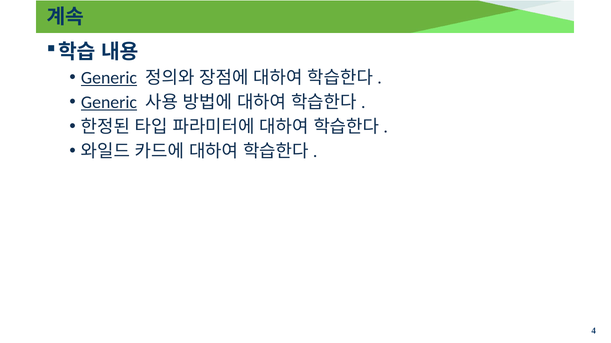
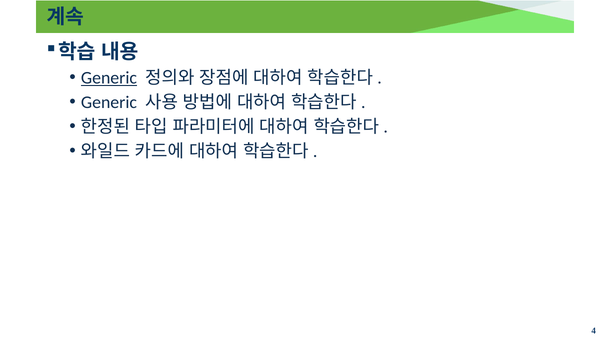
Generic at (109, 103) underline: present -> none
